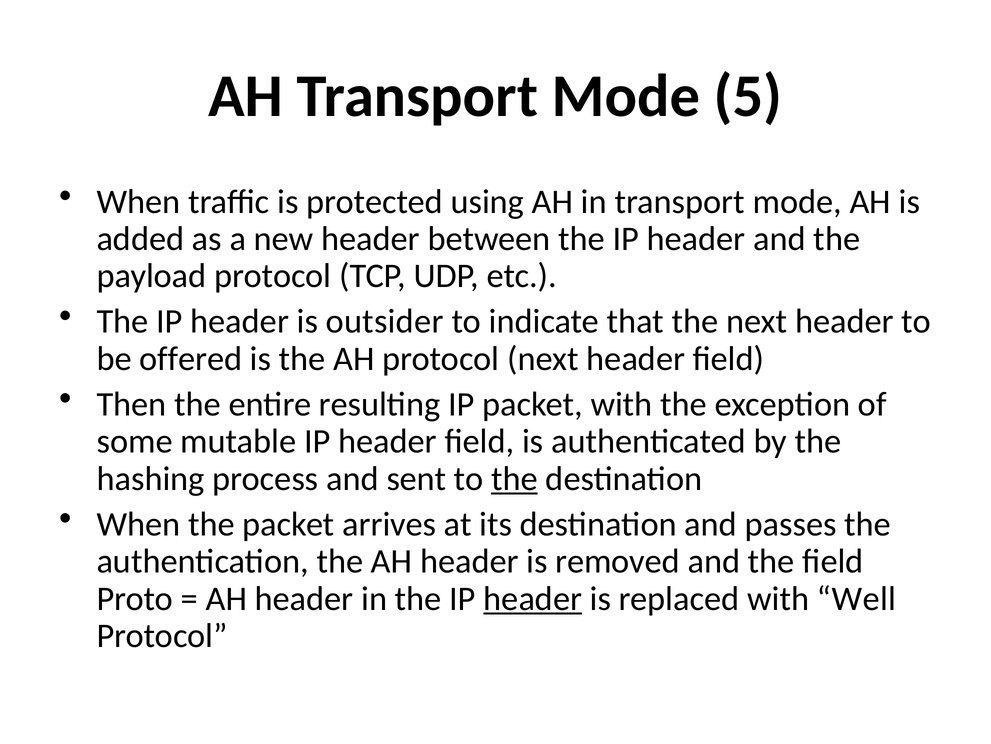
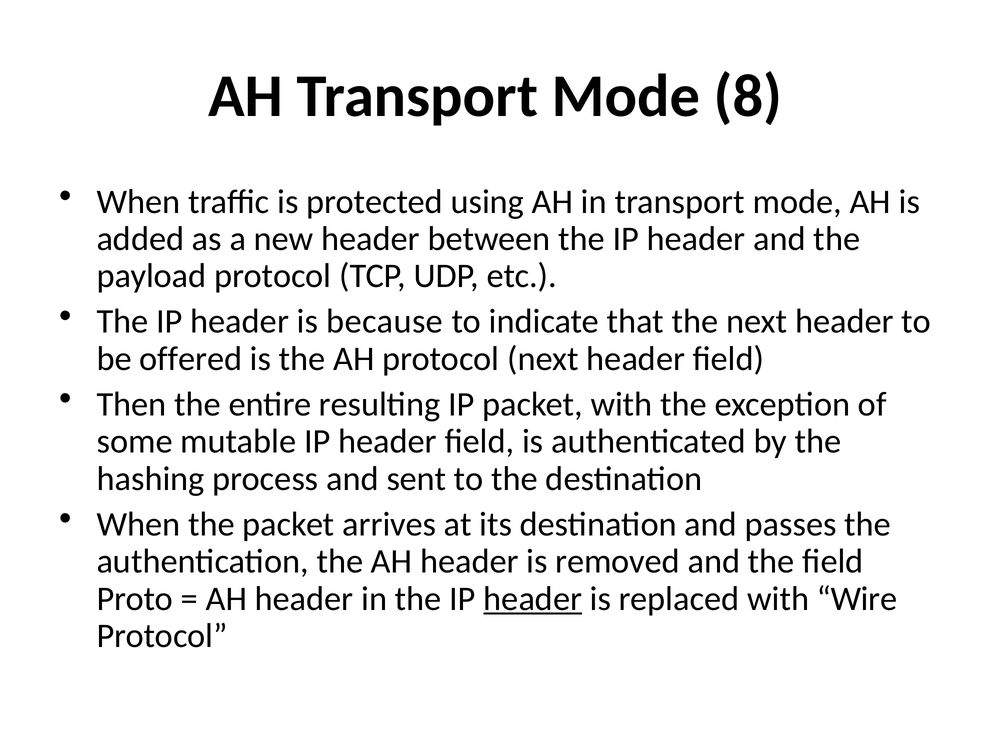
5: 5 -> 8
outsider: outsider -> because
the at (514, 478) underline: present -> none
Well: Well -> Wire
